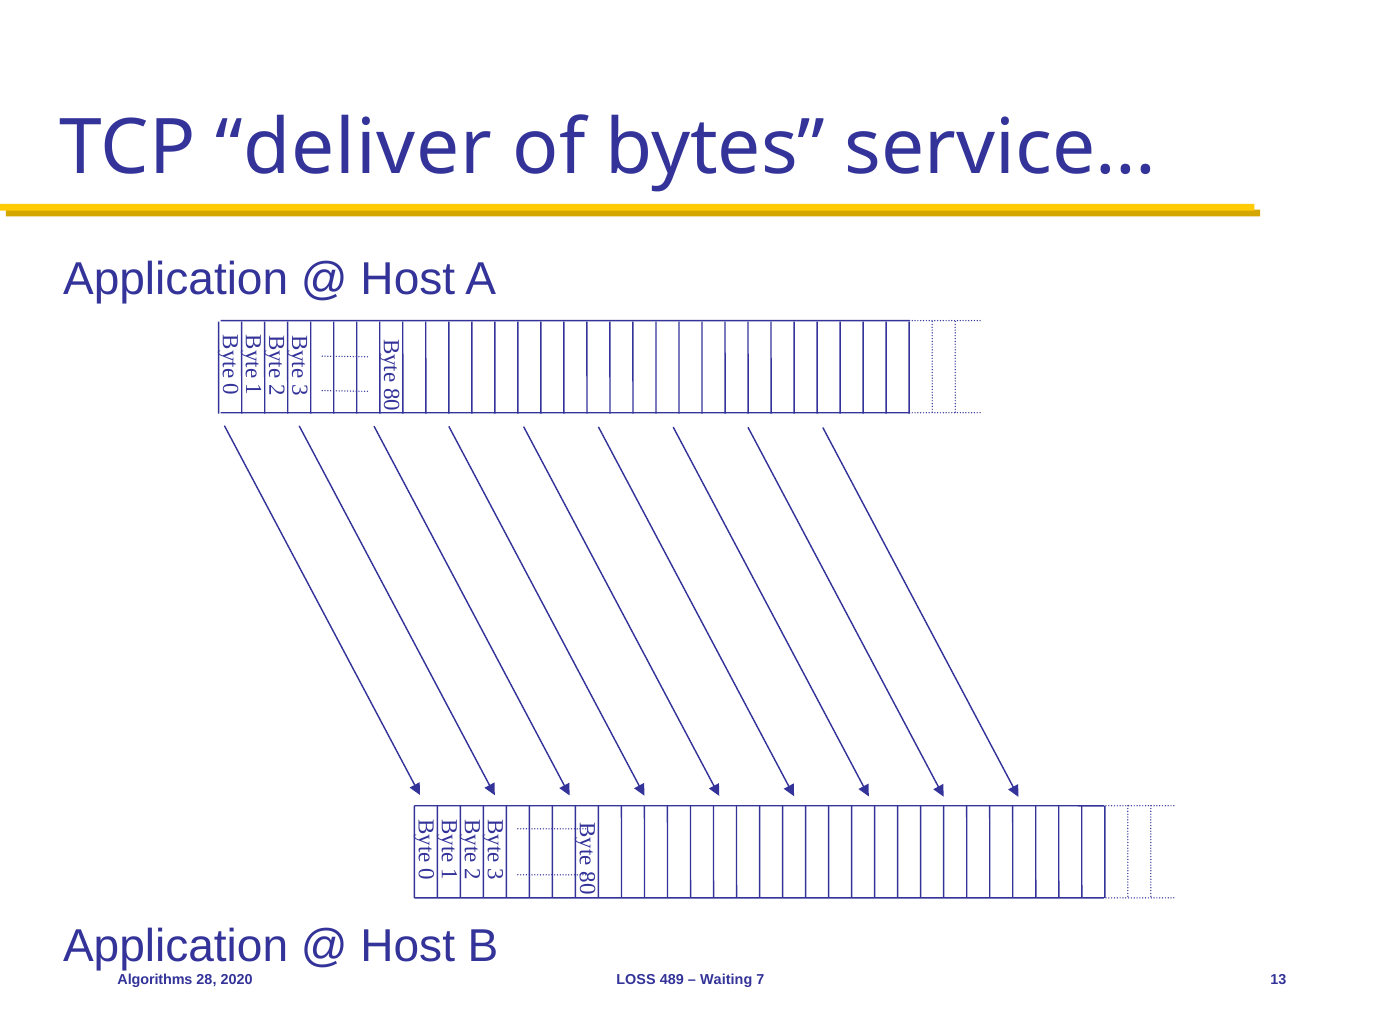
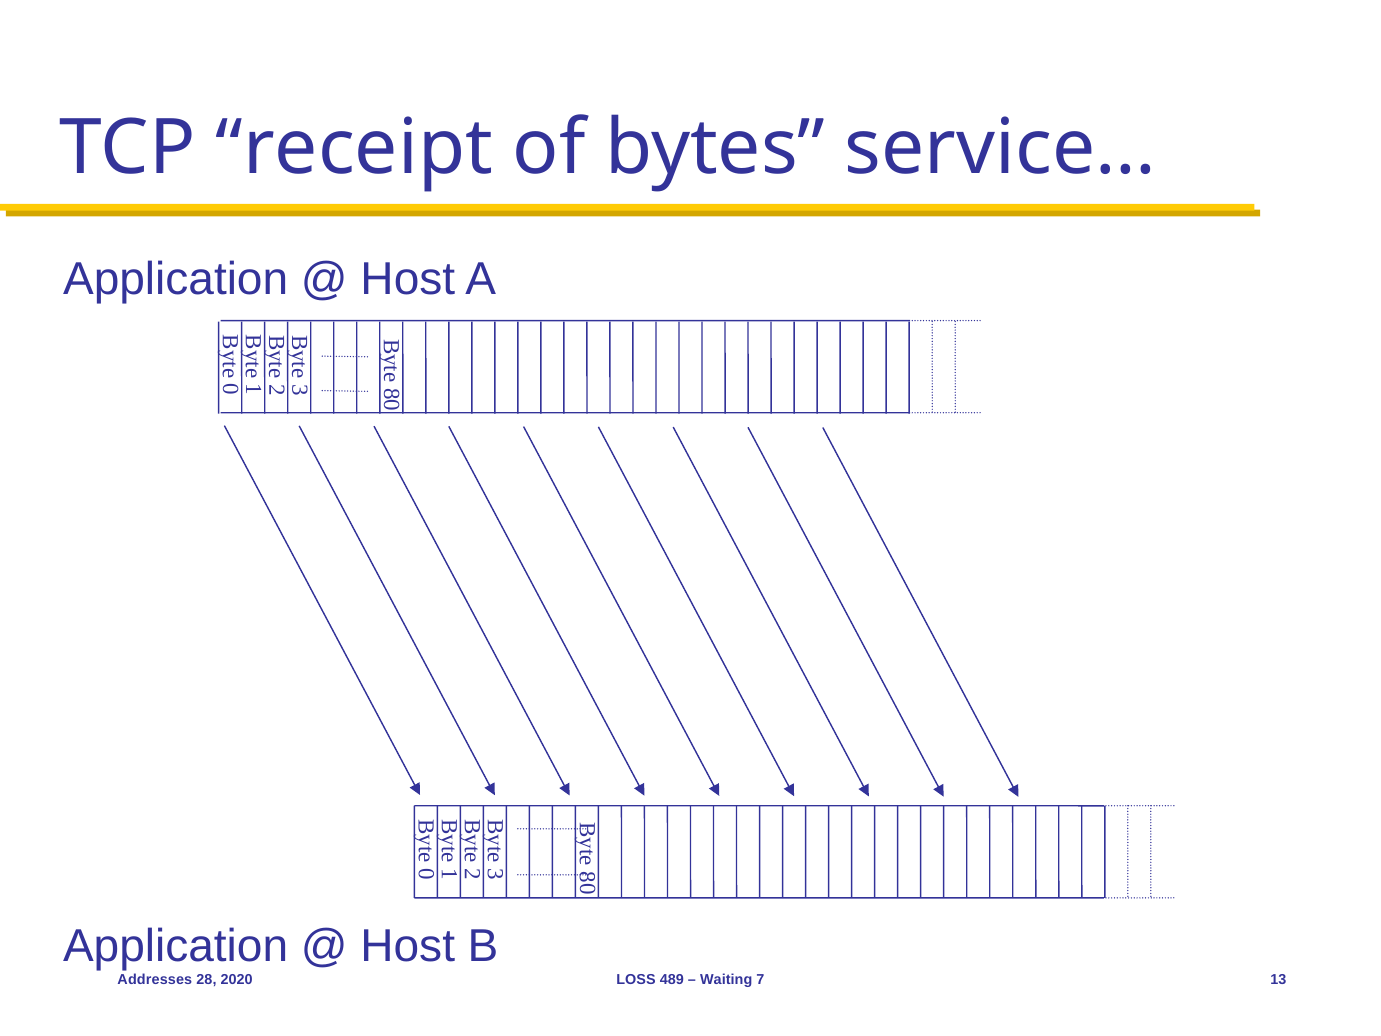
deliver: deliver -> receipt
Algorithms: Algorithms -> Addresses
